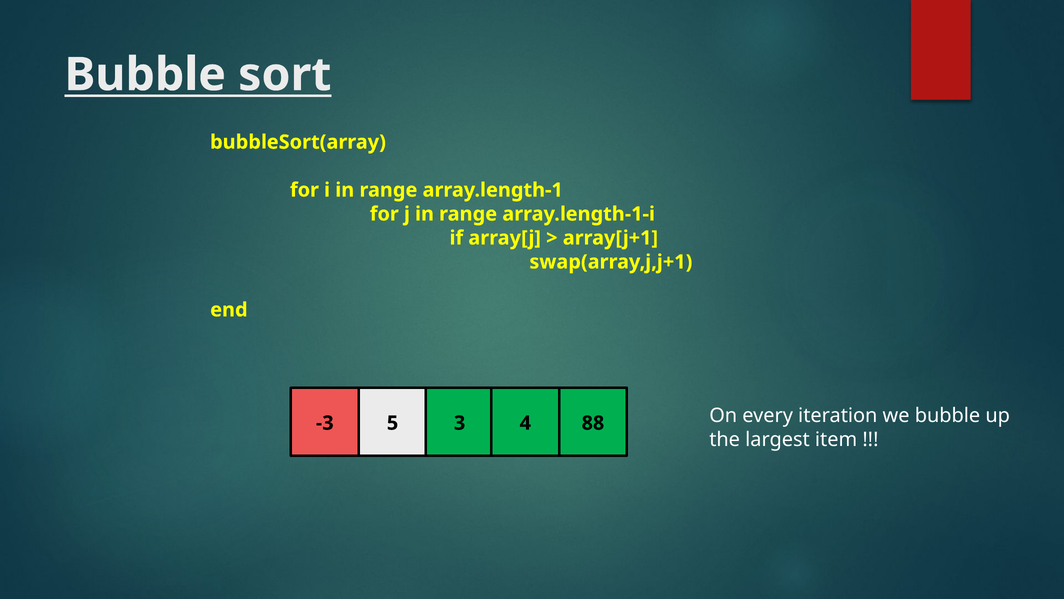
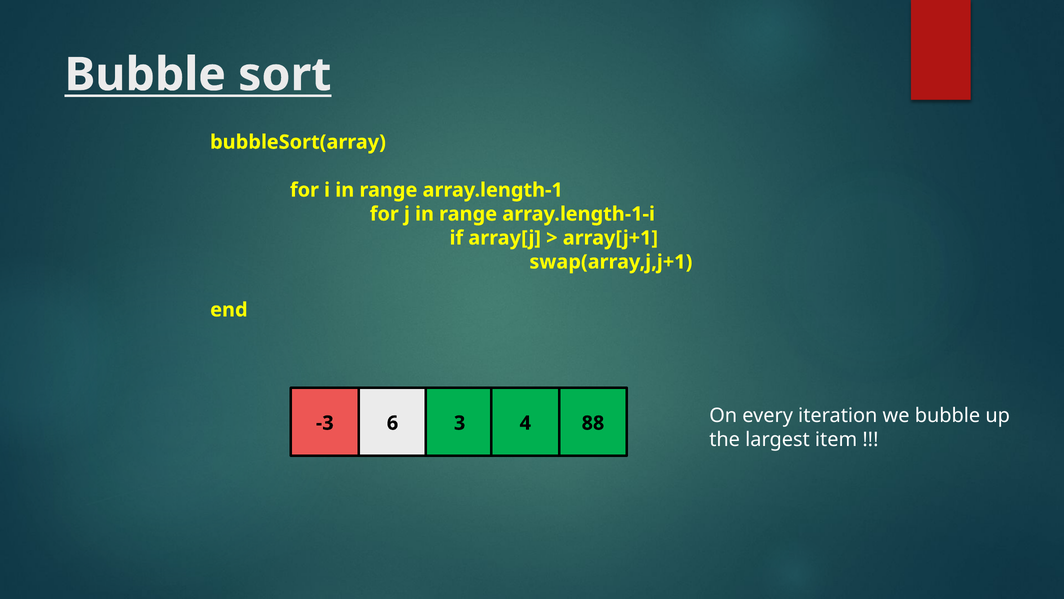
5: 5 -> 6
